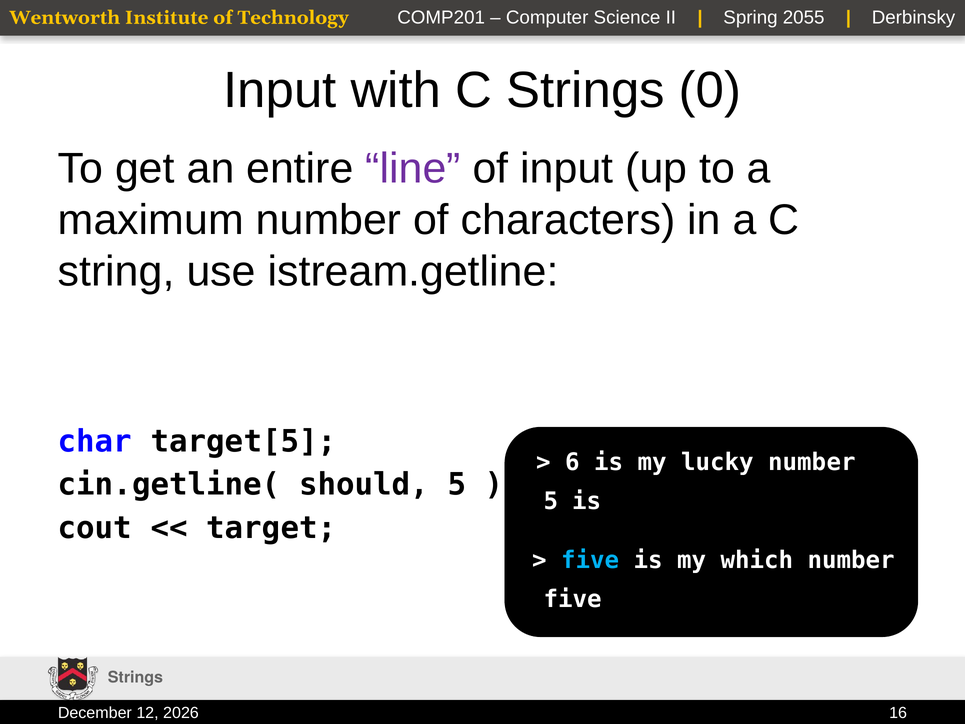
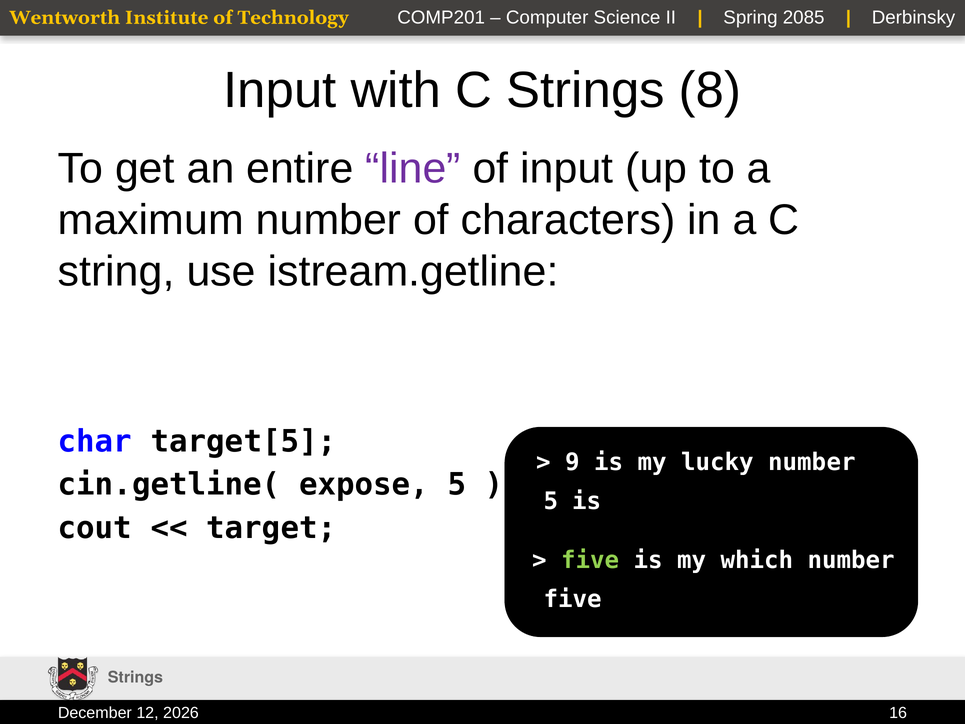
2055: 2055 -> 2085
0: 0 -> 8
6: 6 -> 9
should: should -> expose
five at (590, 560) colour: light blue -> light green
